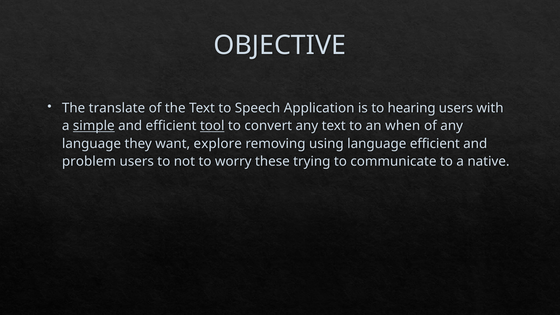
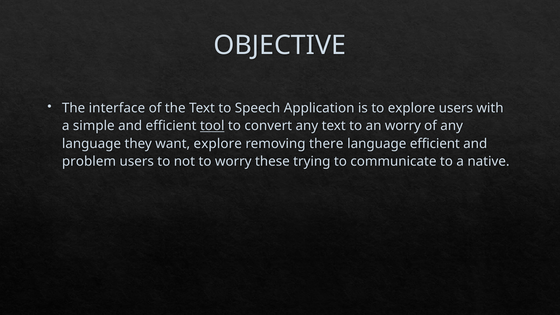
translate: translate -> interface
to hearing: hearing -> explore
simple underline: present -> none
an when: when -> worry
using: using -> there
